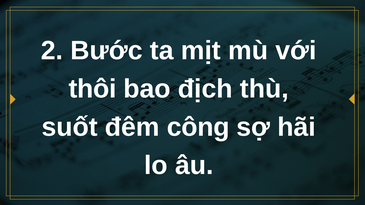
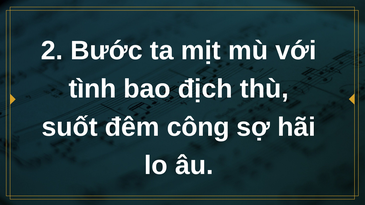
thôi: thôi -> tình
